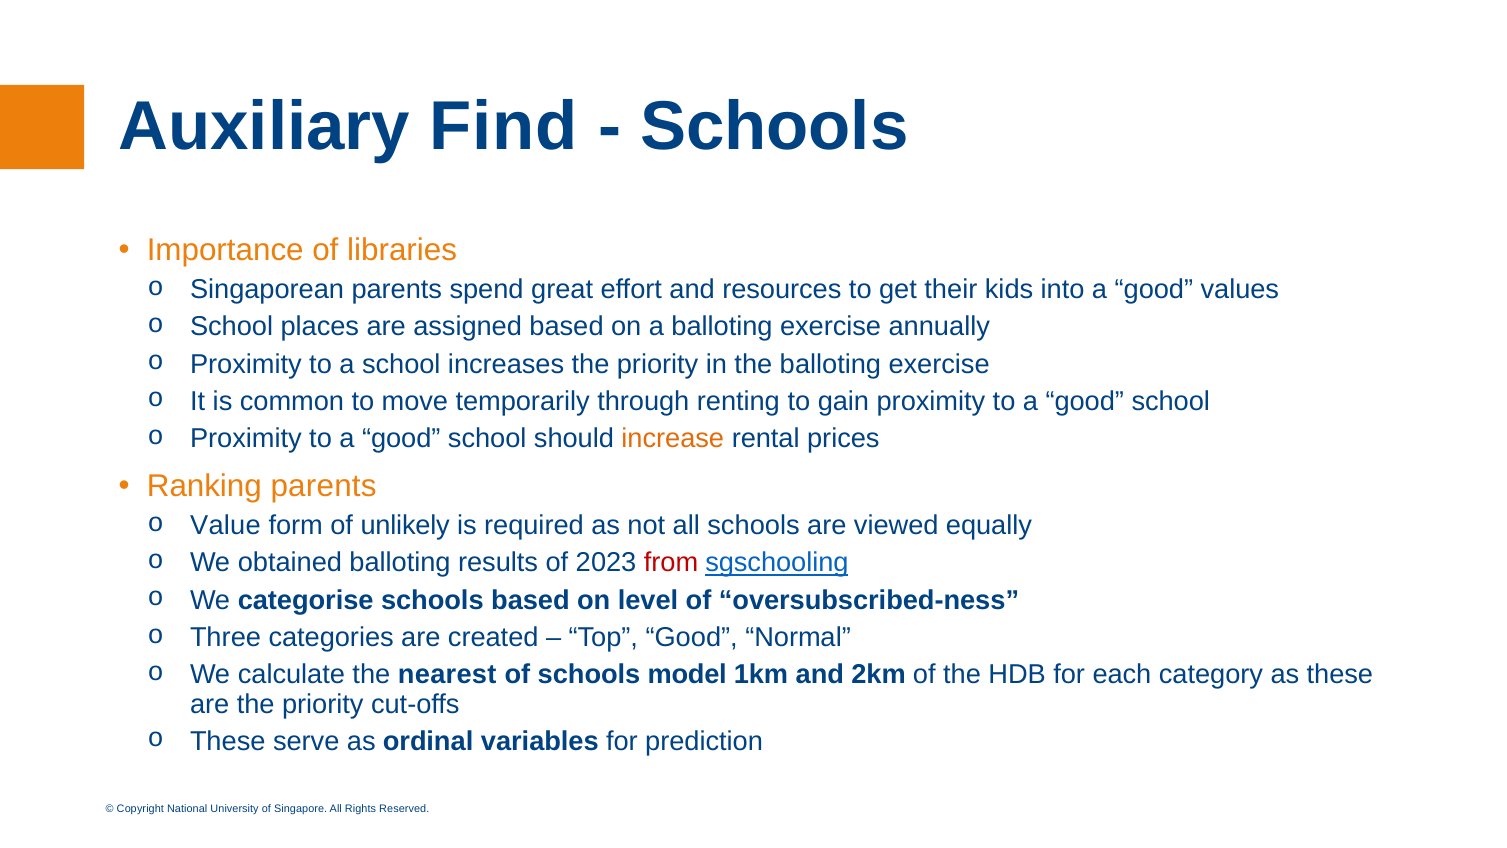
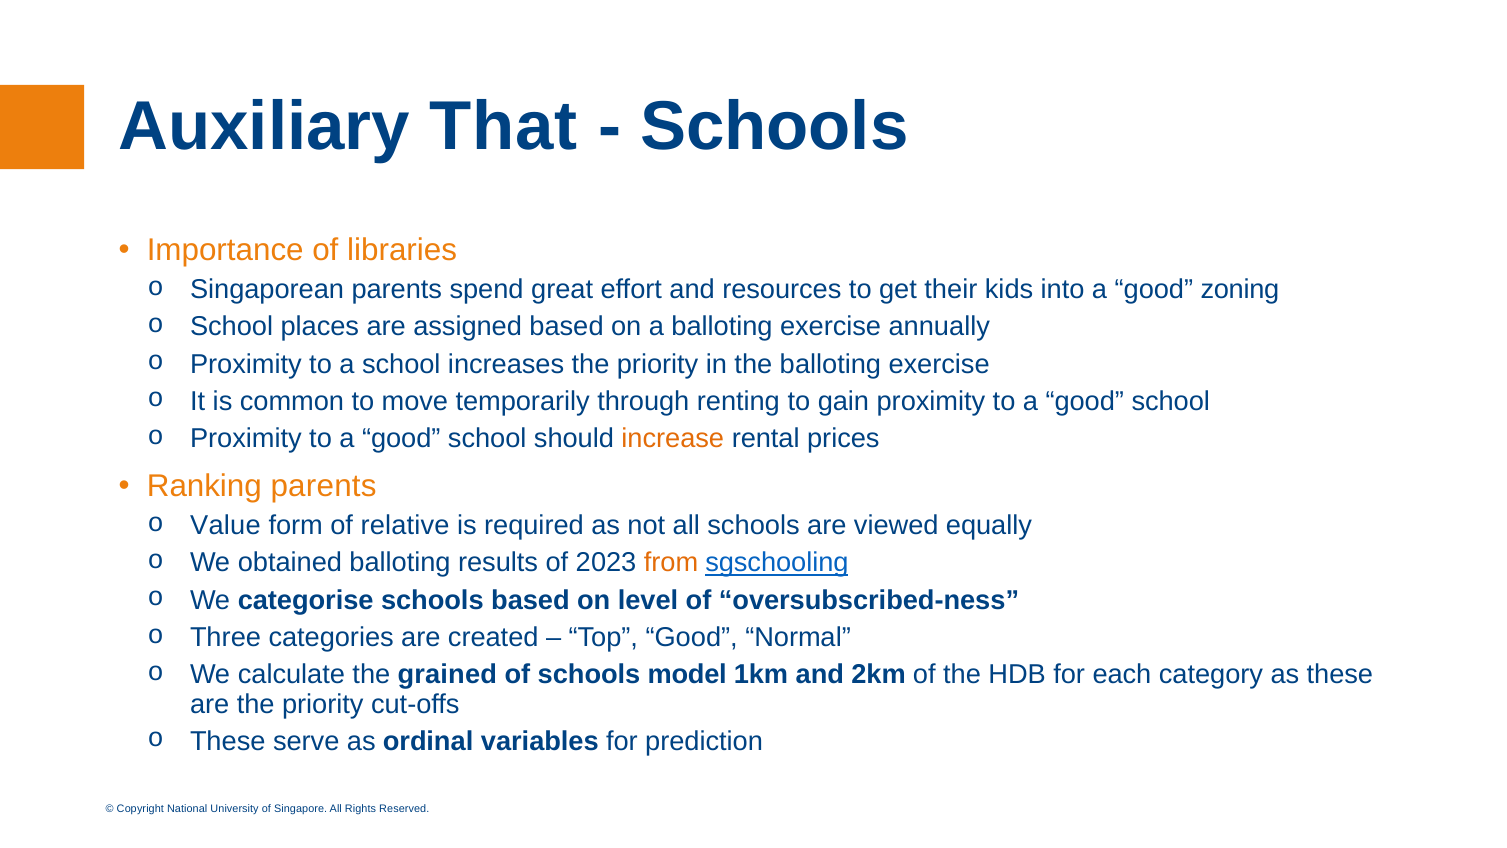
Find: Find -> That
values: values -> zoning
unlikely: unlikely -> relative
from colour: red -> orange
nearest: nearest -> grained
